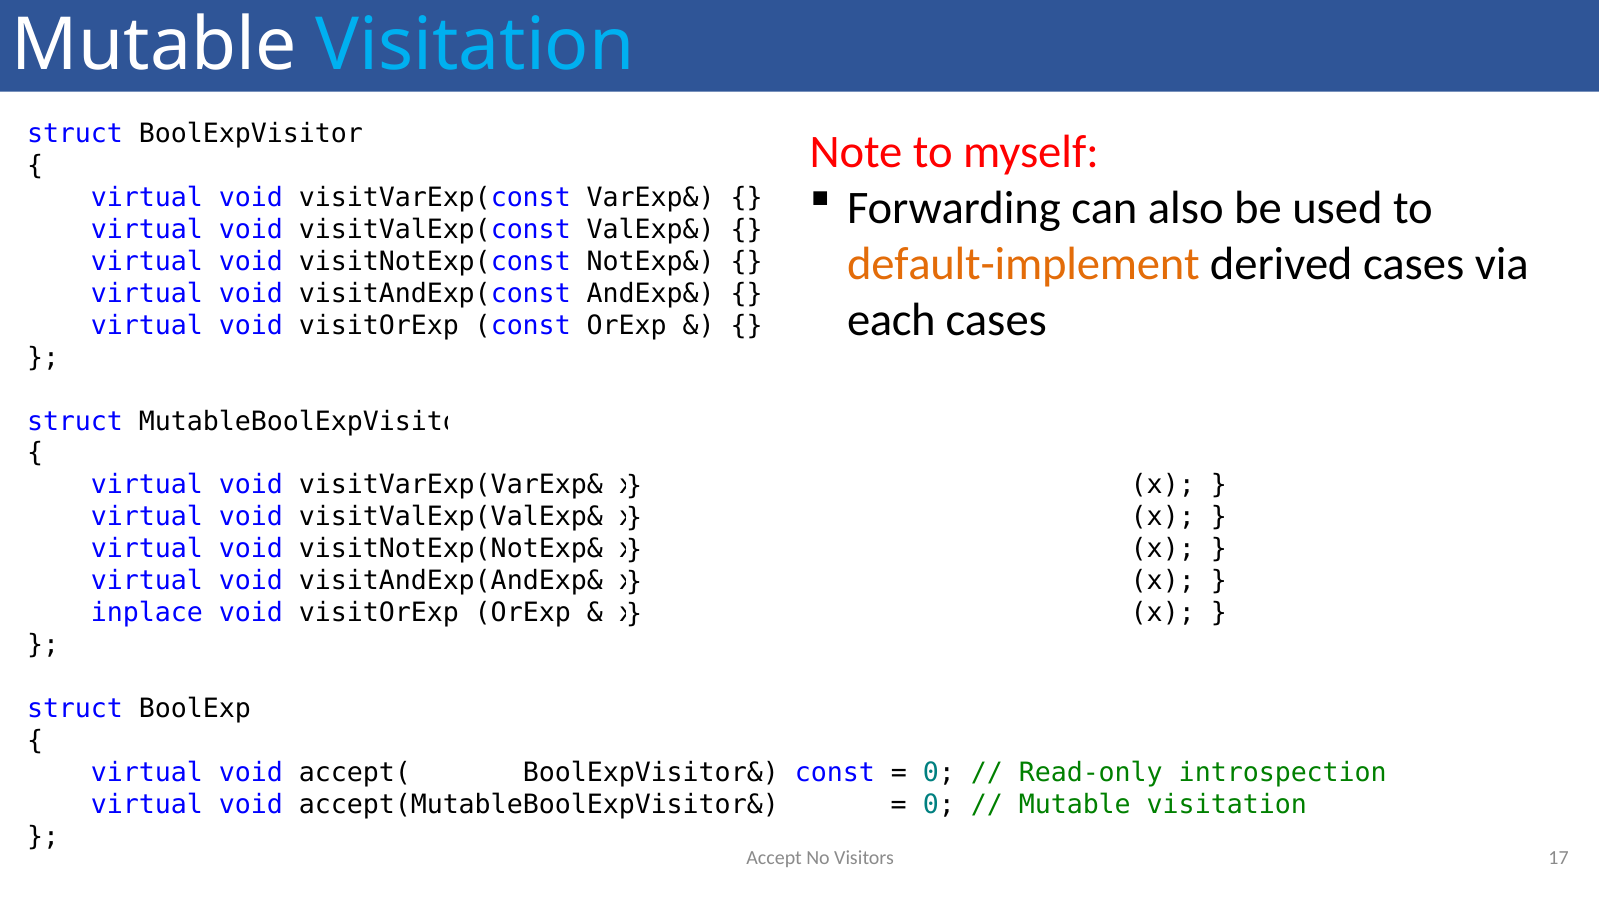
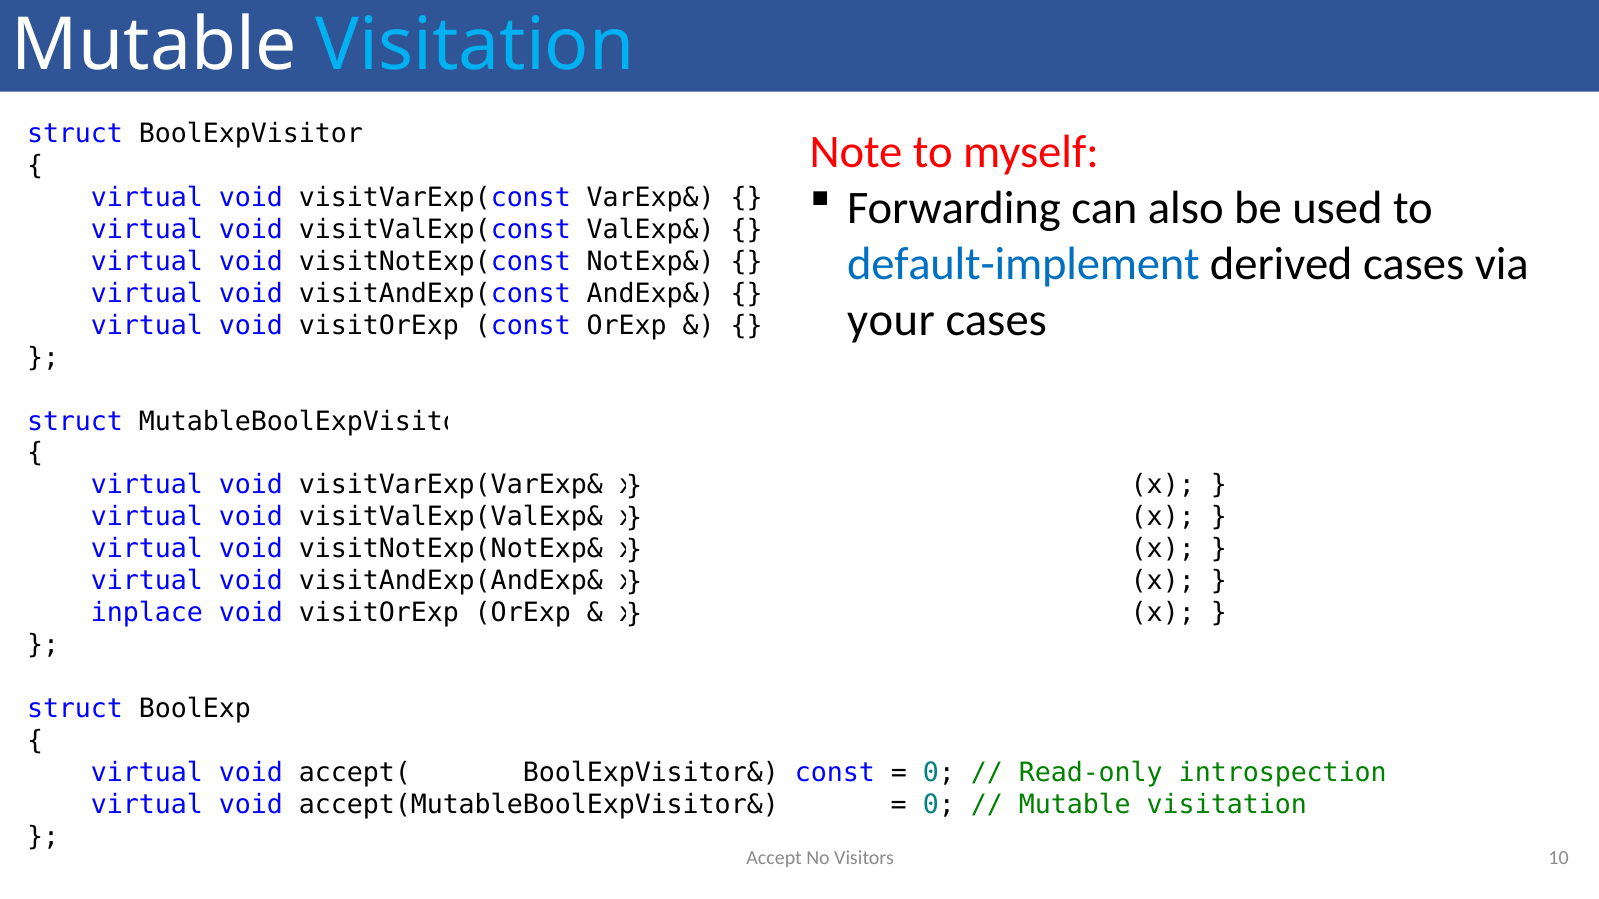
default-implement colour: orange -> blue
each: each -> your
17: 17 -> 10
